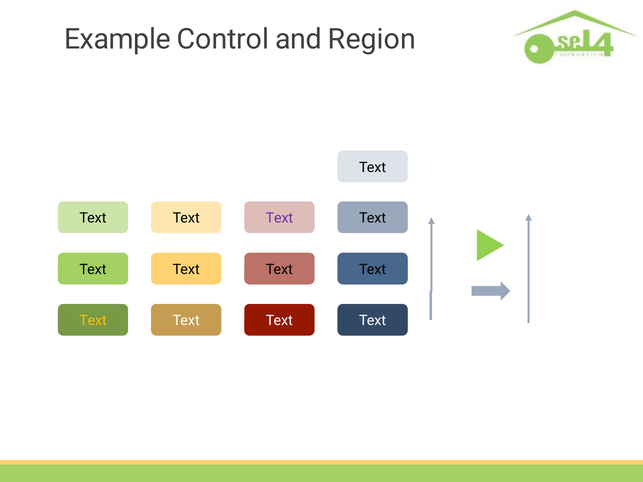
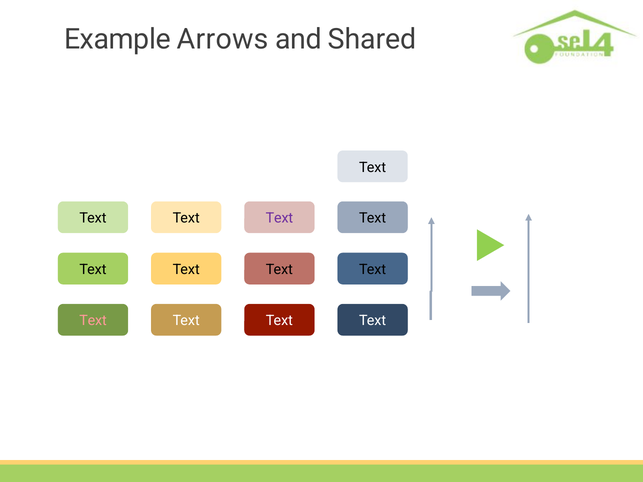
Control: Control -> Arrows
Region: Region -> Shared
Text at (93, 321) colour: yellow -> pink
